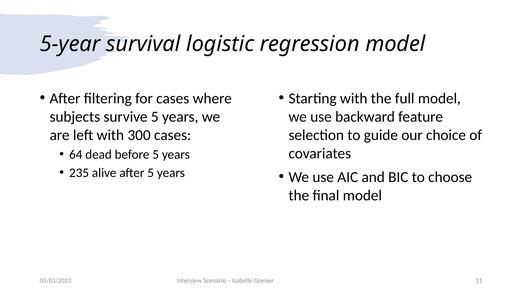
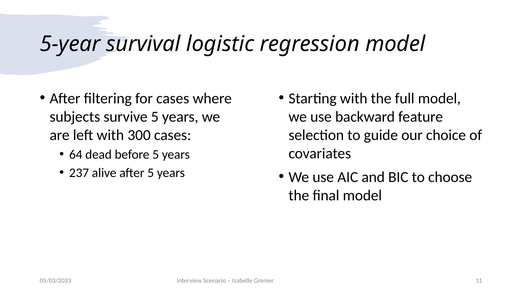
235: 235 -> 237
